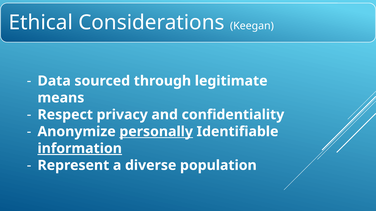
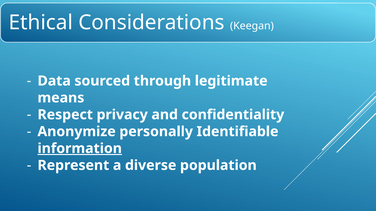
personally underline: present -> none
